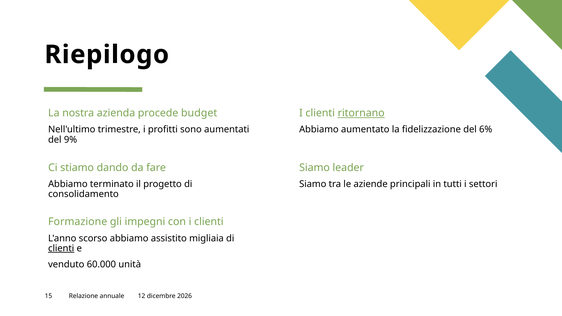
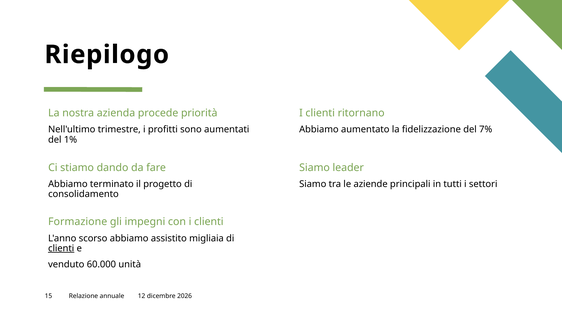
budget: budget -> priorità
ritornano underline: present -> none
6%: 6% -> 7%
9%: 9% -> 1%
